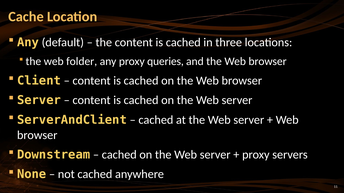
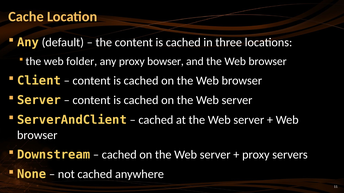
queries: queries -> bowser
